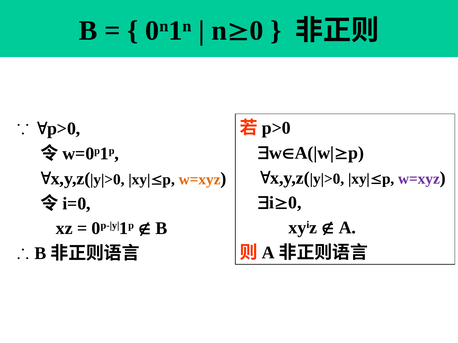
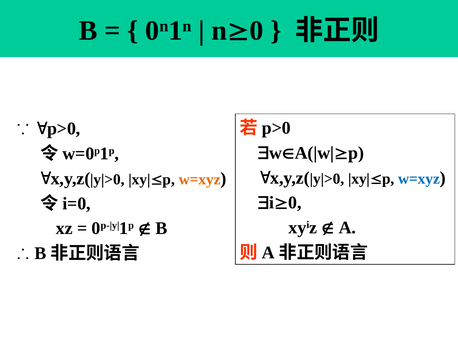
w=xyz at (419, 179) colour: purple -> blue
